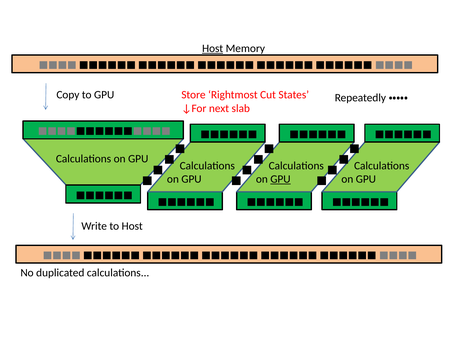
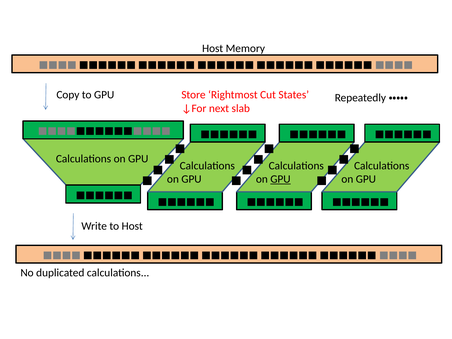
Host at (213, 49) underline: present -> none
